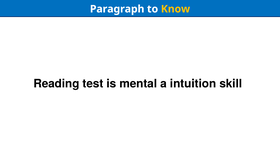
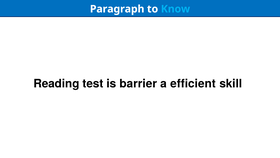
Know colour: yellow -> light blue
mental: mental -> barrier
intuition: intuition -> efficient
